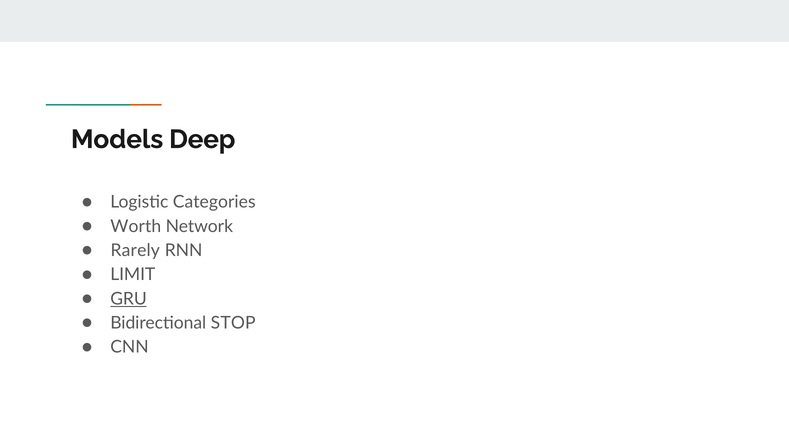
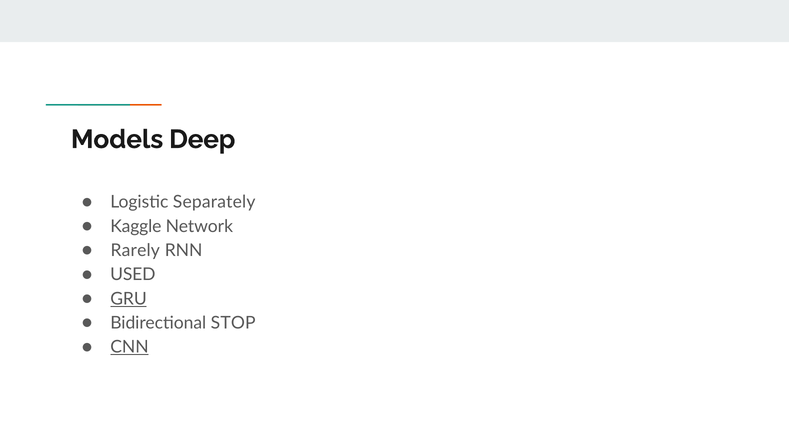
Categories: Categories -> Separately
Worth: Worth -> Kaggle
LIMIT: LIMIT -> USED
CNN underline: none -> present
